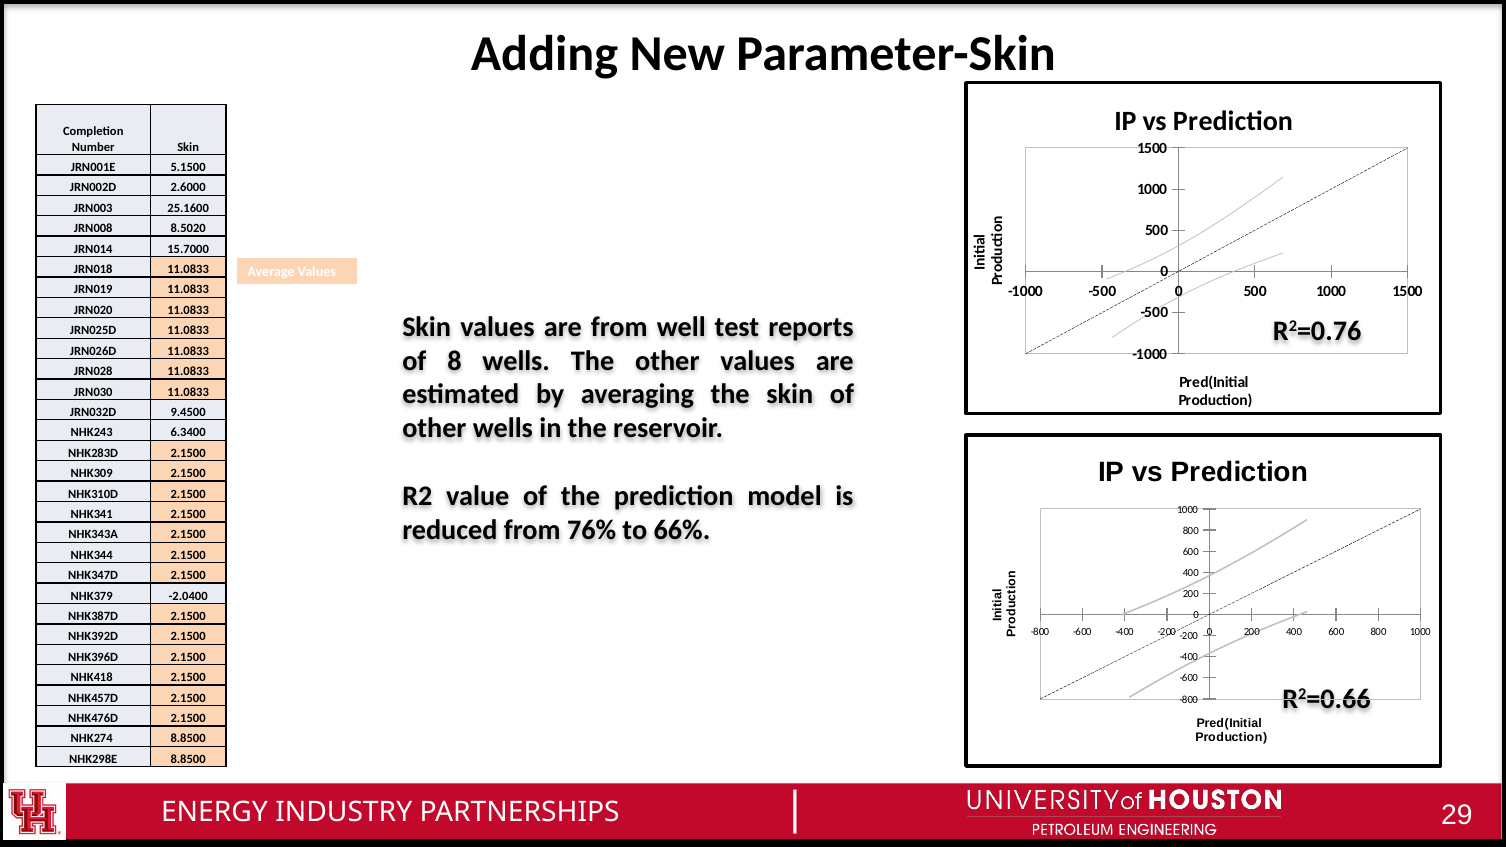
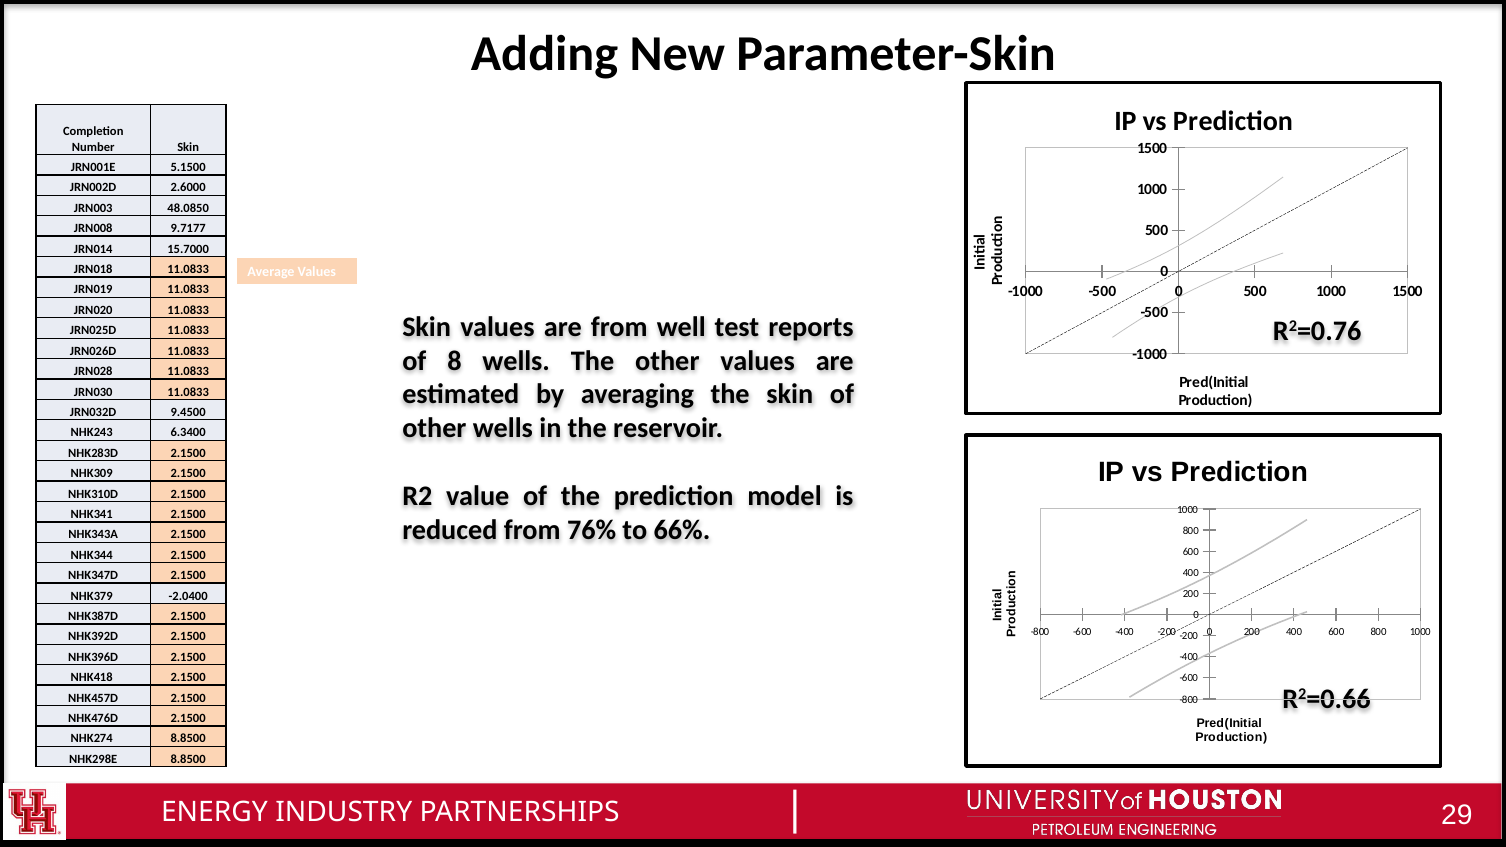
25.1600: 25.1600 -> 48.0850
8.5020: 8.5020 -> 9.7177
